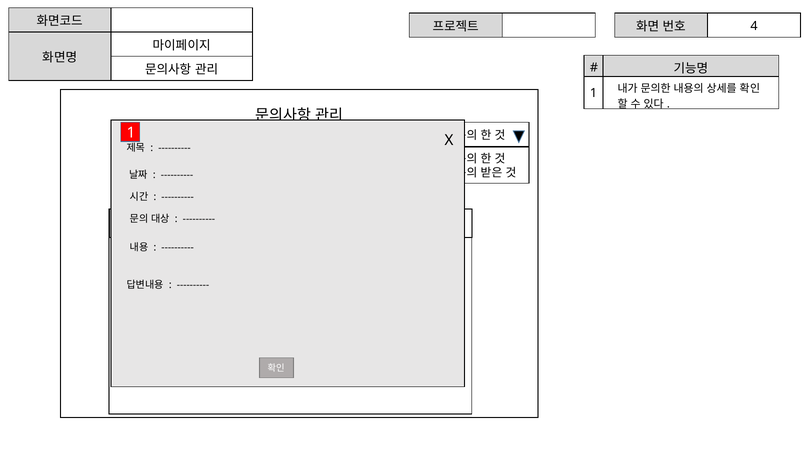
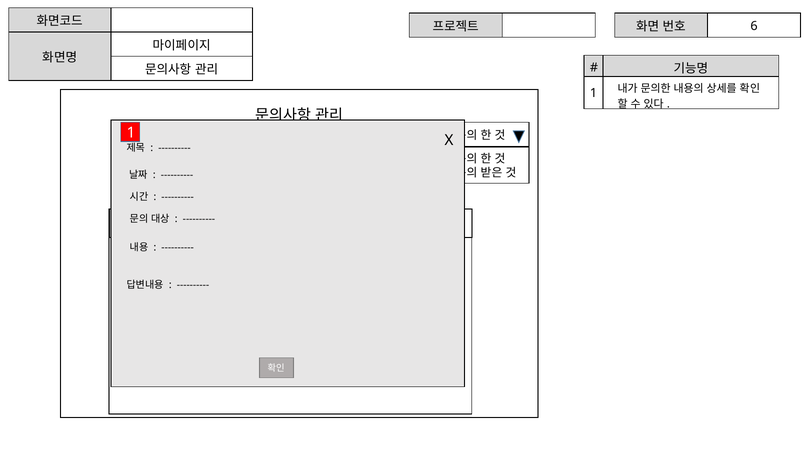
4: 4 -> 6
